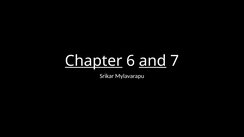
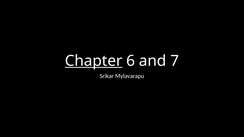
and underline: present -> none
